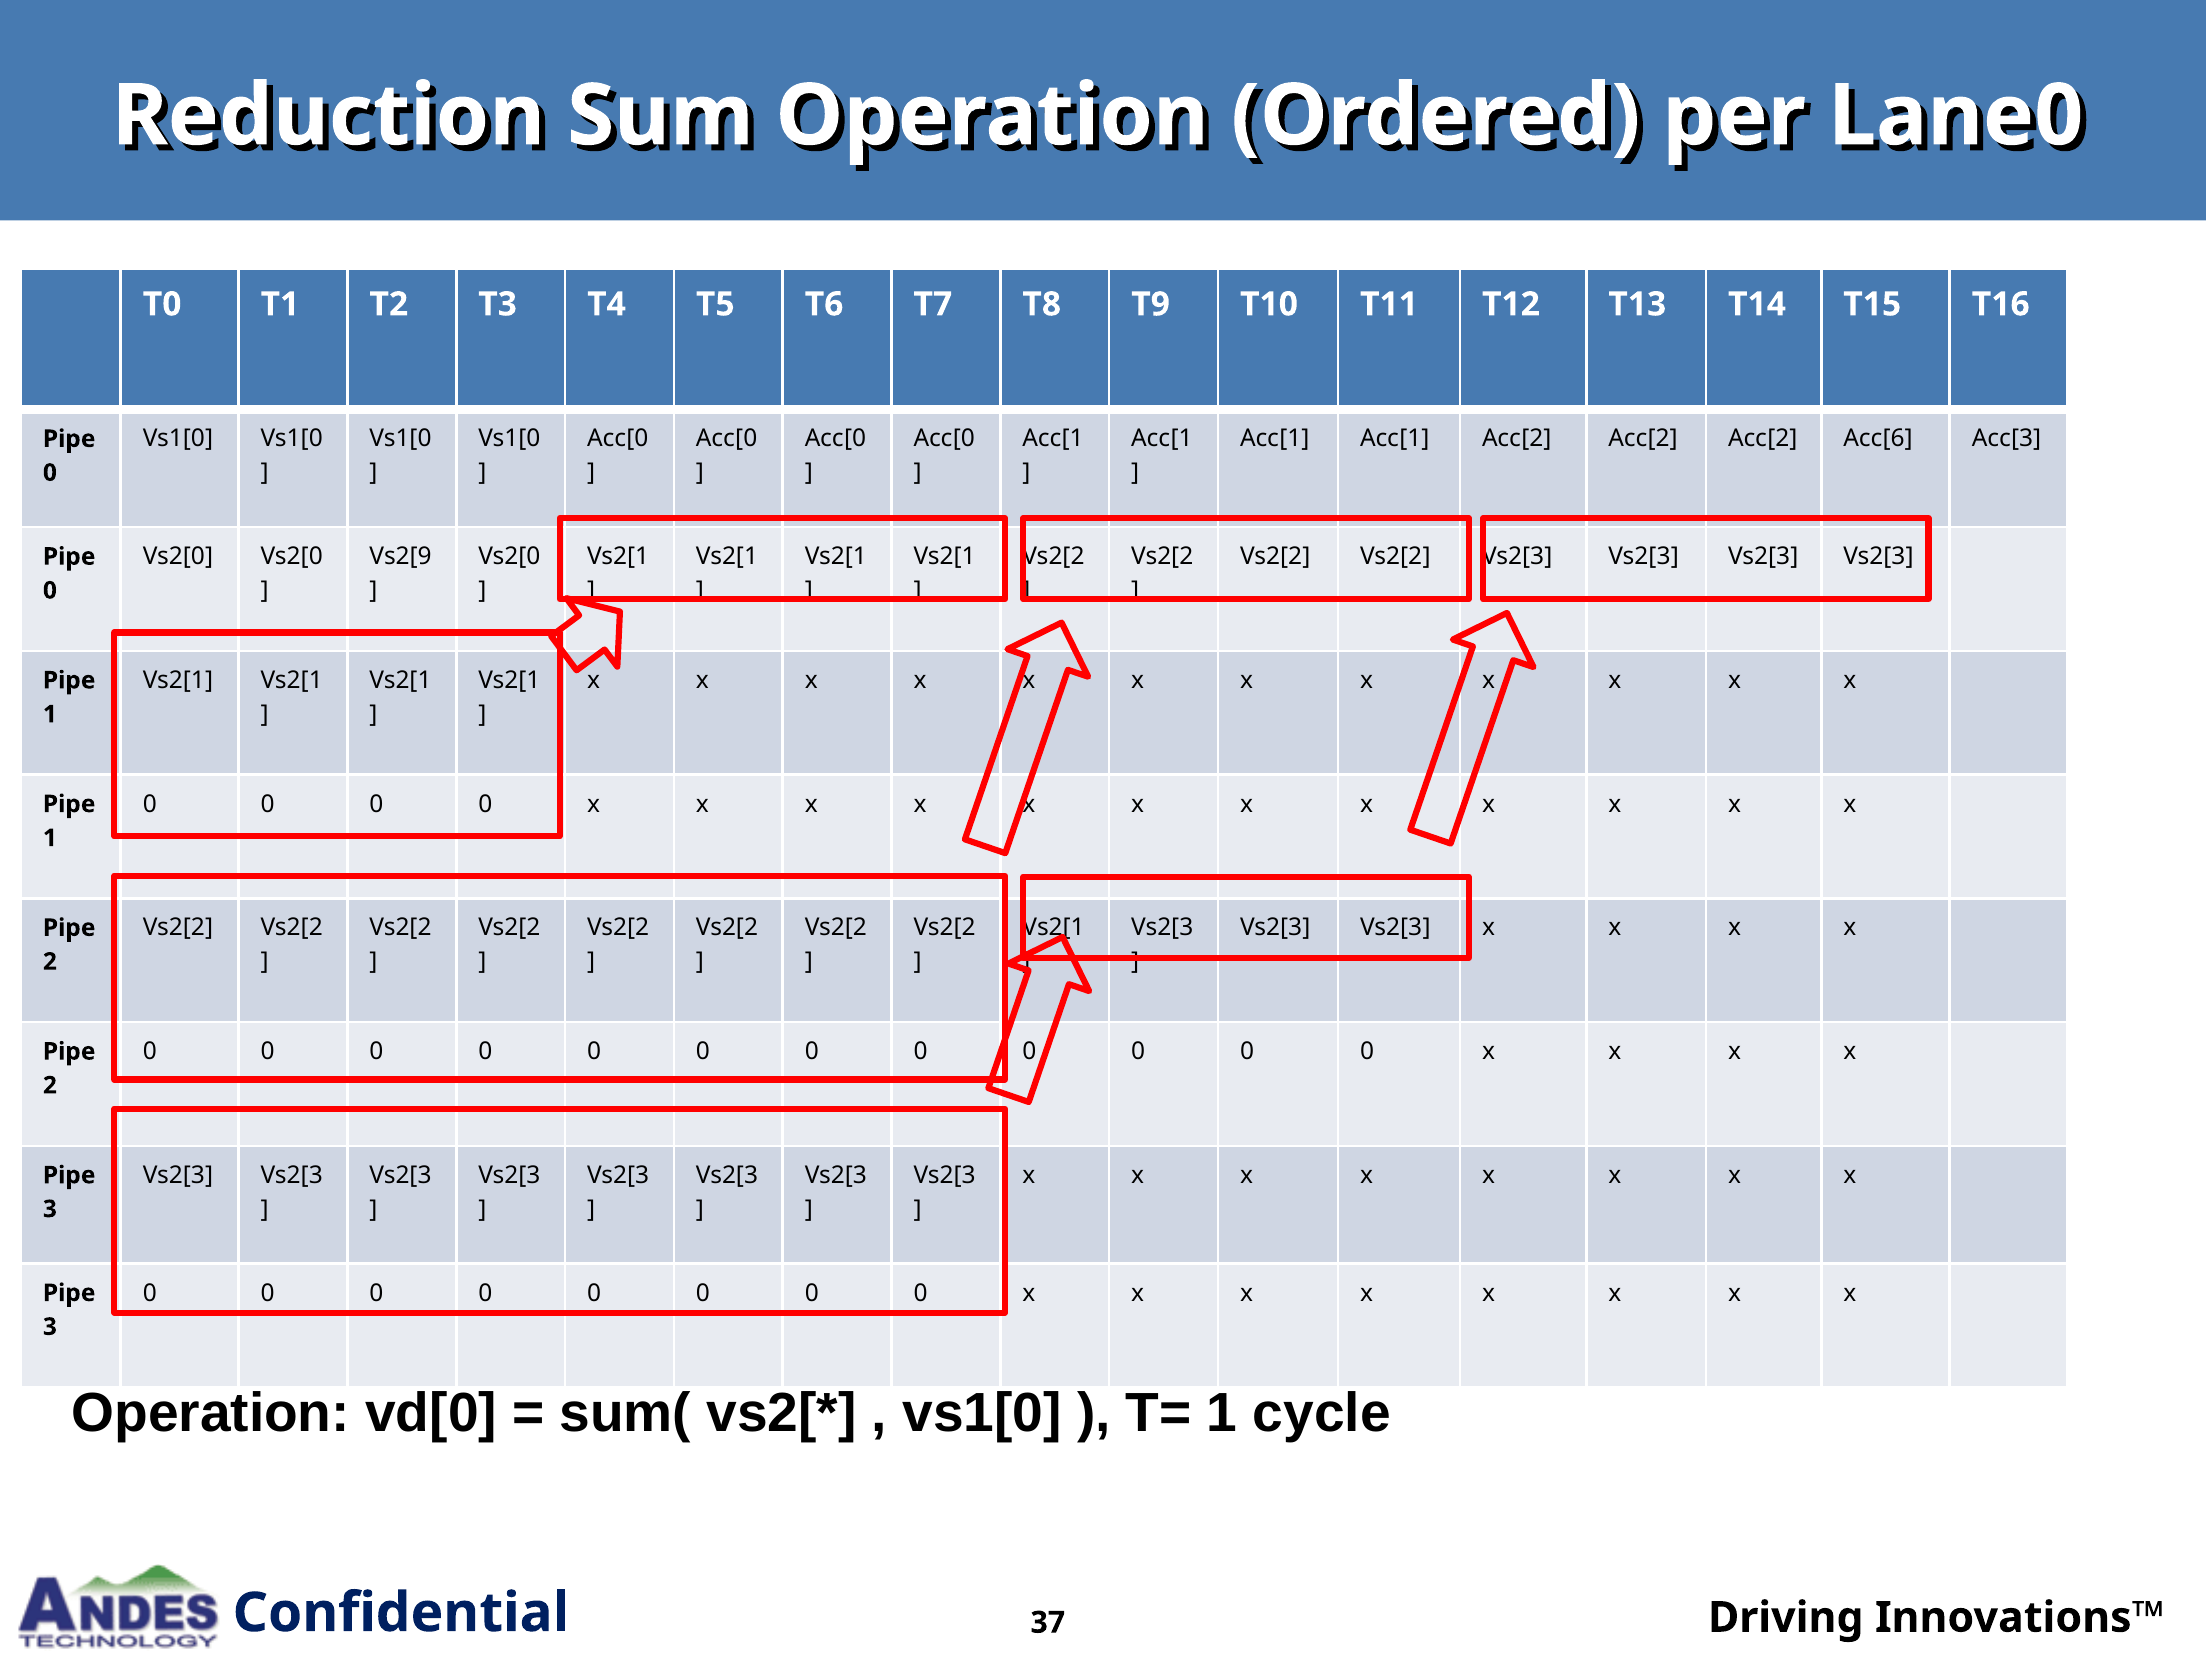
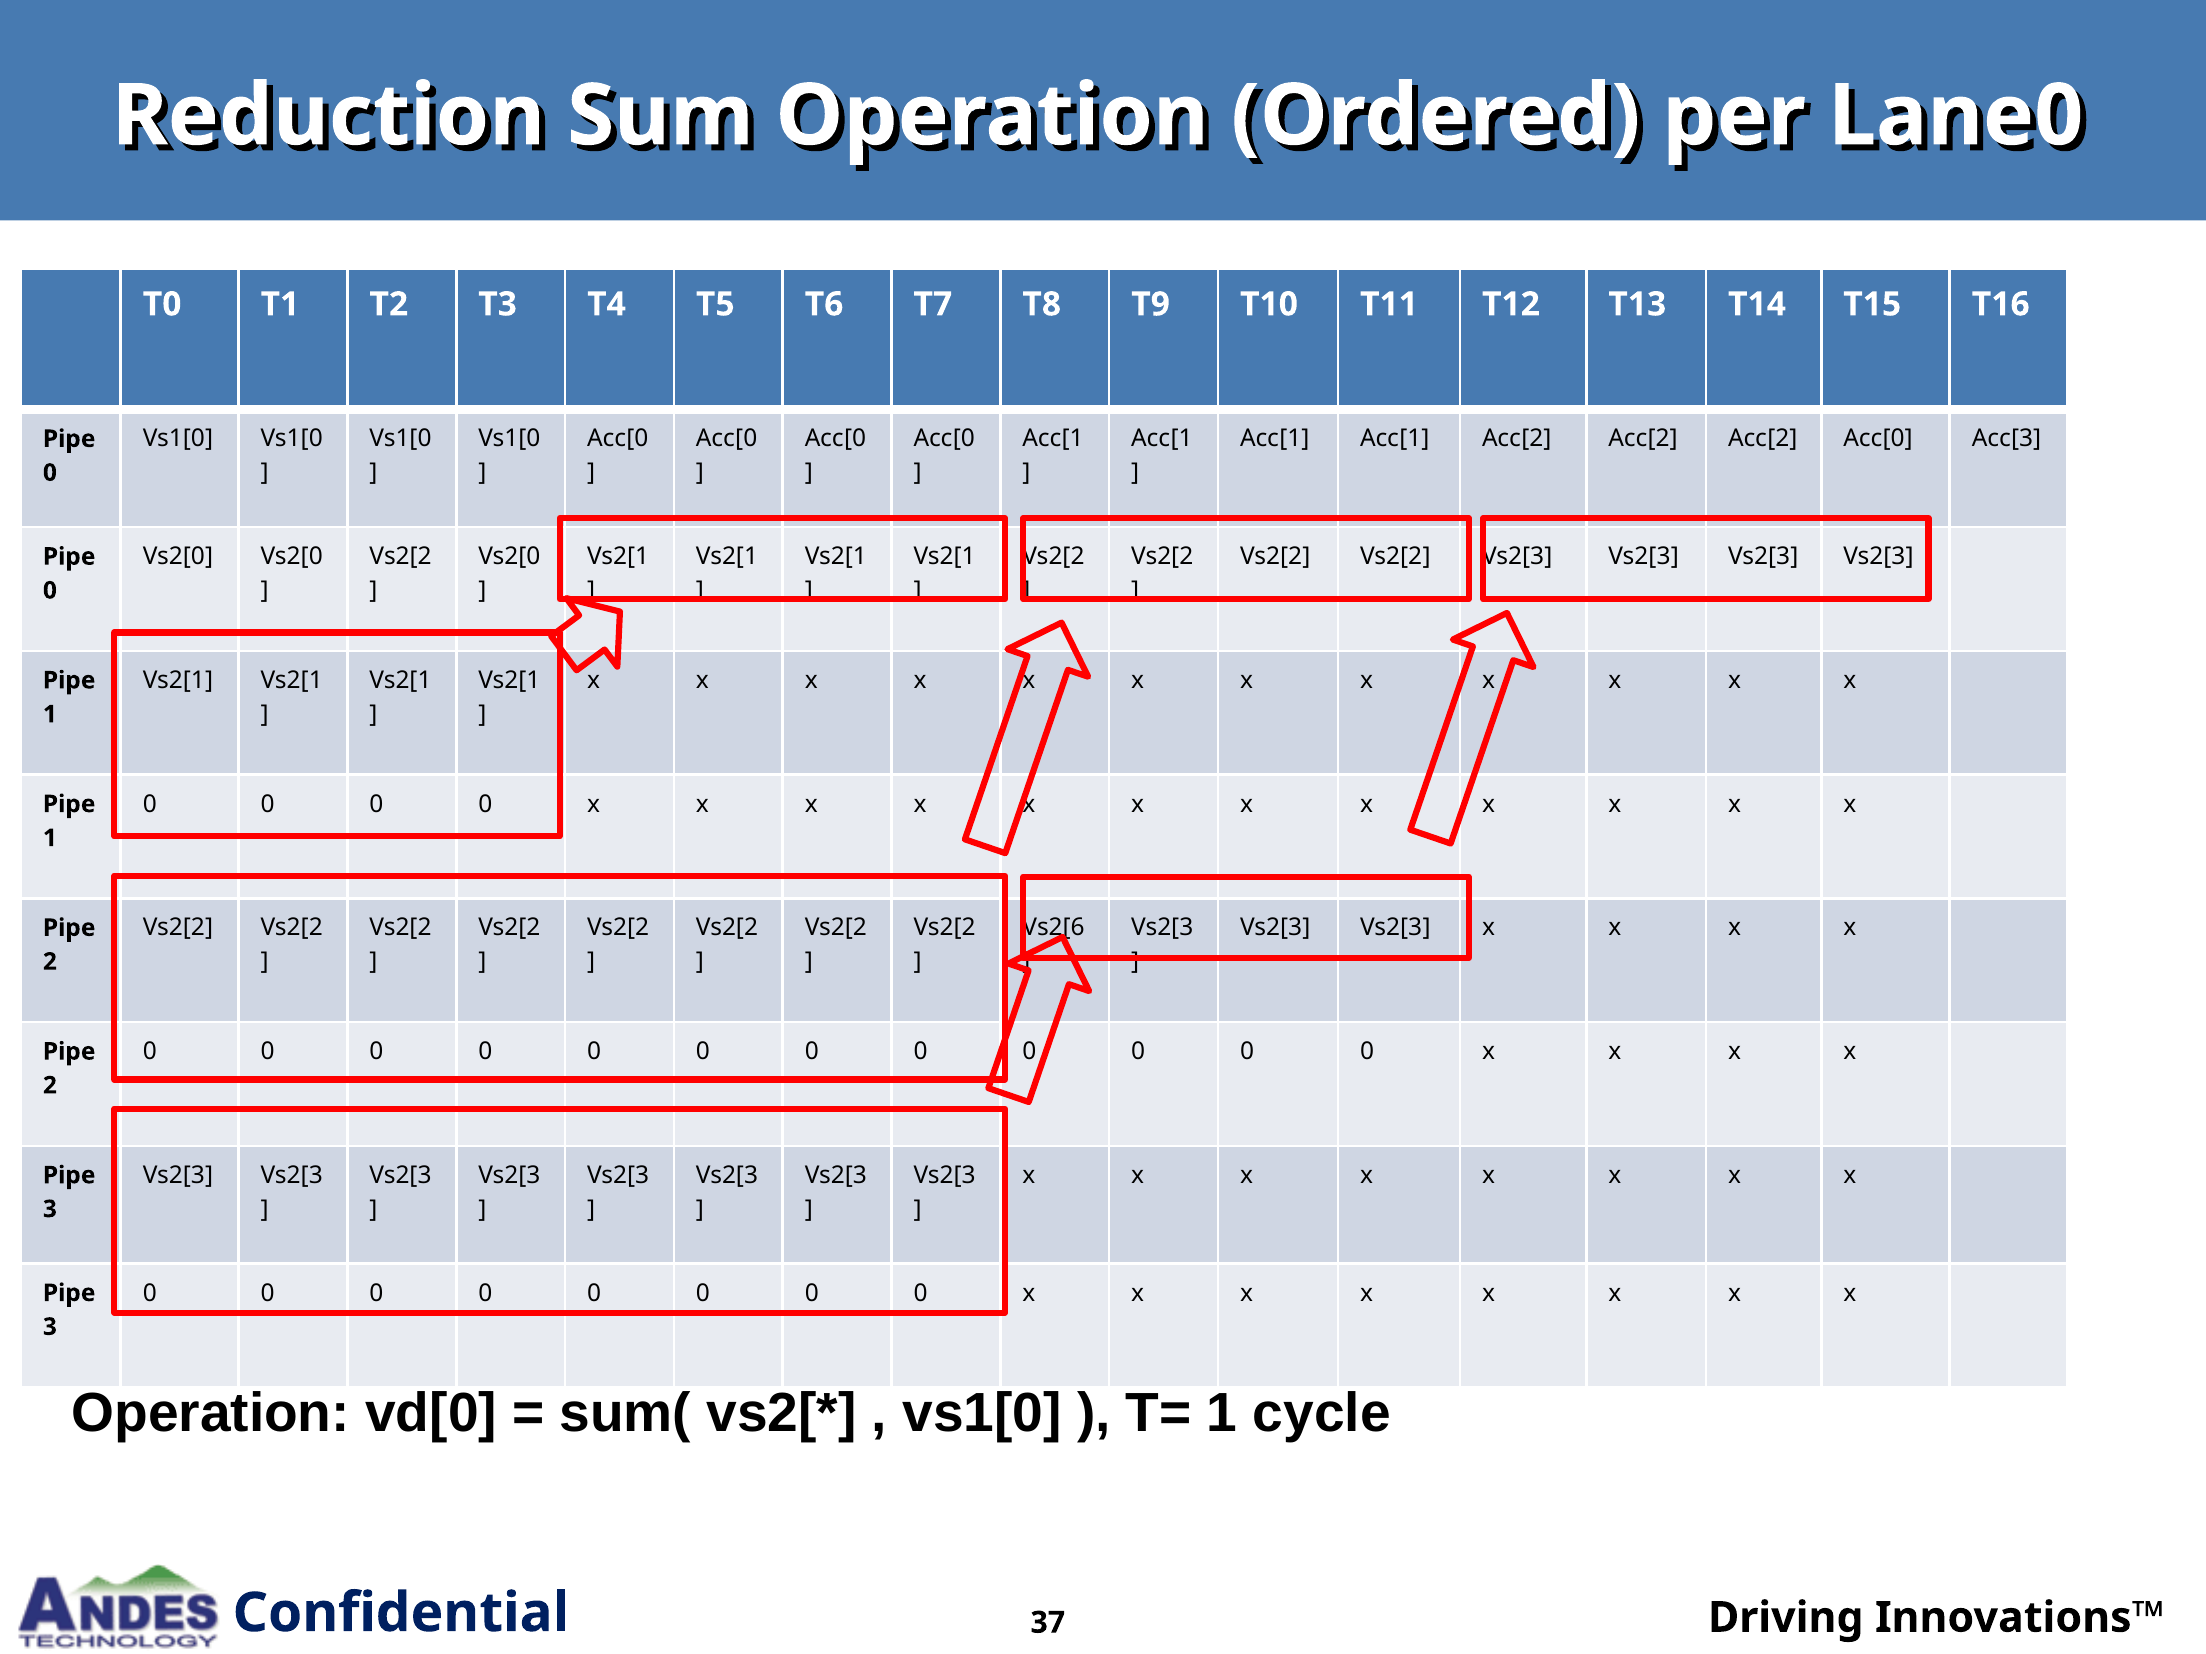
Acc[2 Acc[6: Acc[6 -> Acc[0
Vs2[9 at (401, 557): Vs2[9 -> Vs2[2
Vs2[1 at (1054, 928): Vs2[1 -> Vs2[6
